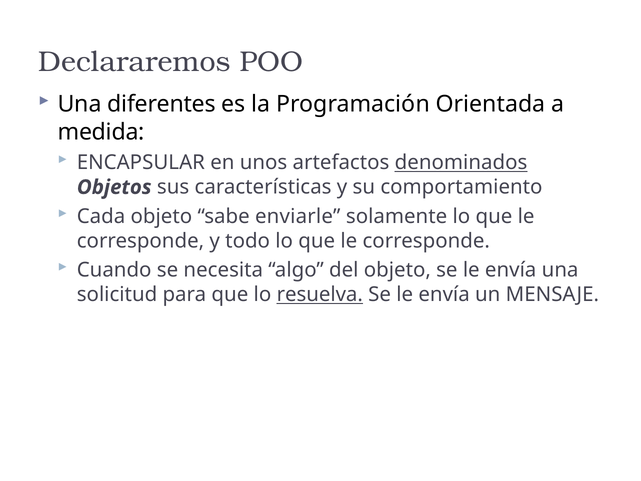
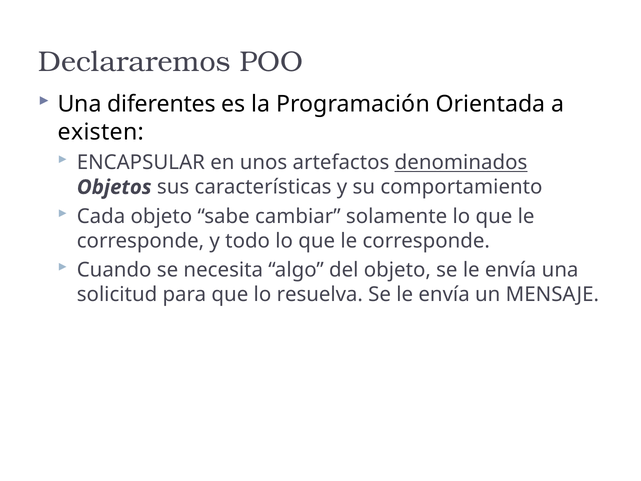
medida: medida -> existen
enviarle: enviarle -> cambiar
resuelva underline: present -> none
